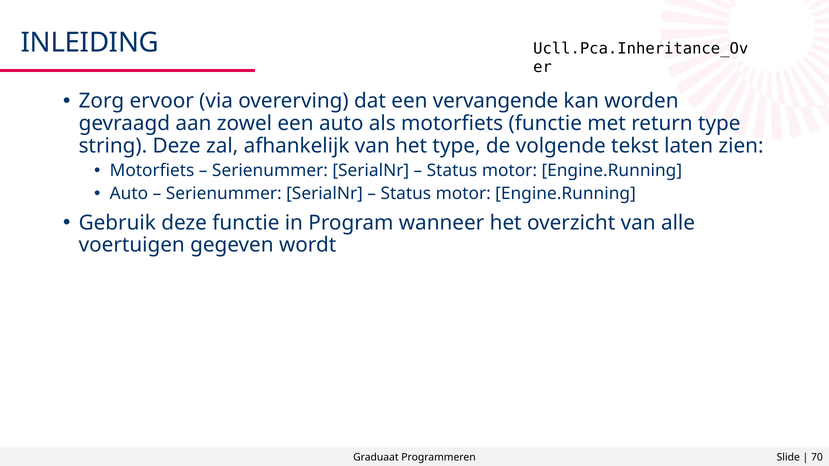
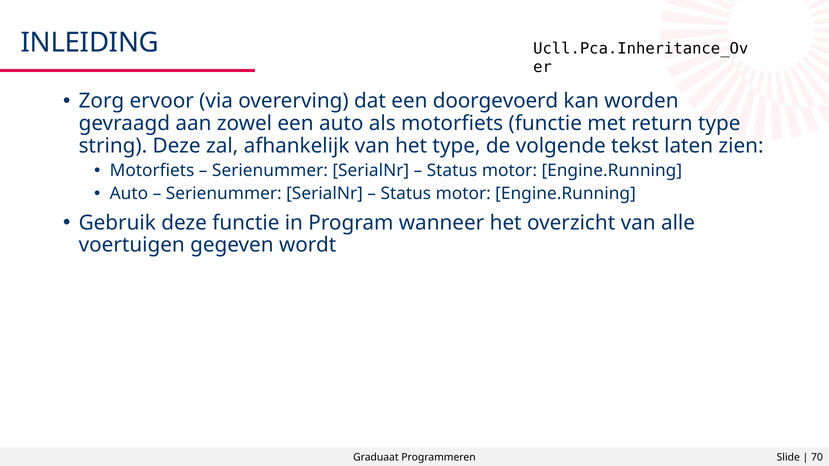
vervangende: vervangende -> doorgevoerd
